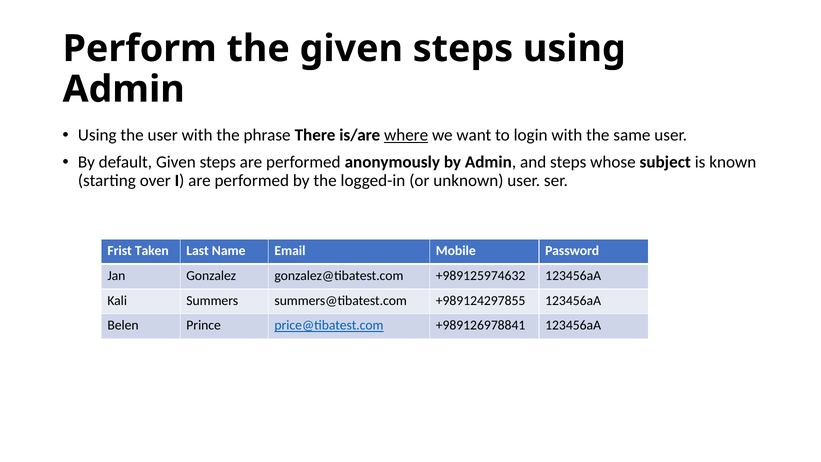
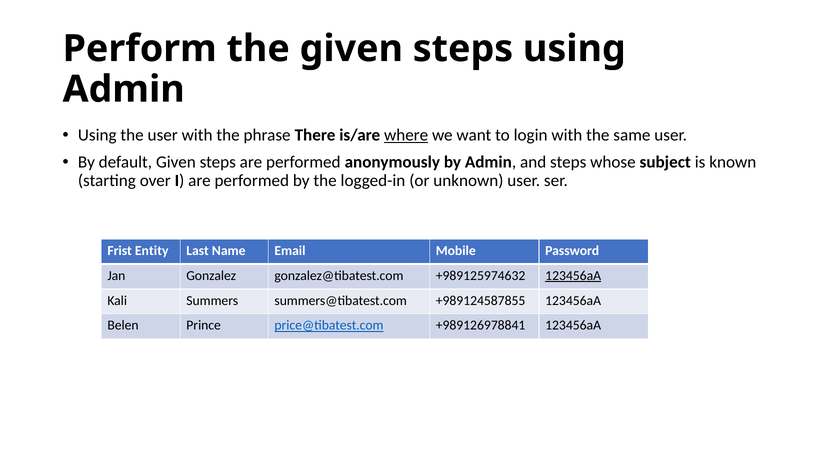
Taken: Taken -> Entity
123456aA at (573, 275) underline: none -> present
+989124297855: +989124297855 -> +989124587855
